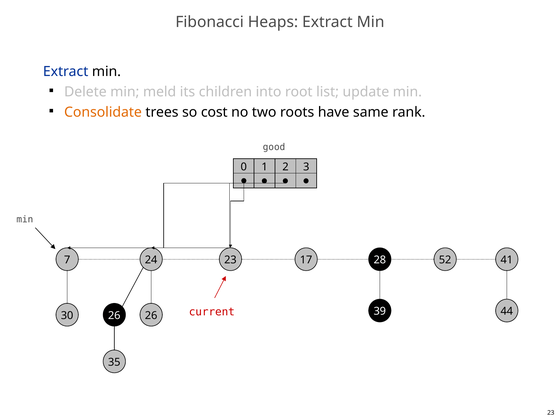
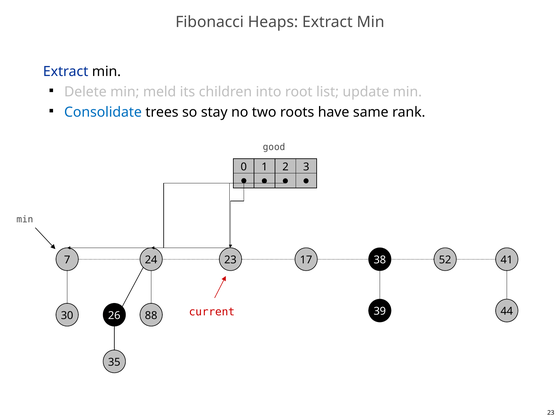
Consolidate colour: orange -> blue
cost: cost -> stay
28: 28 -> 38
26 26: 26 -> 88
